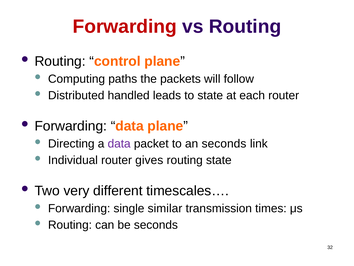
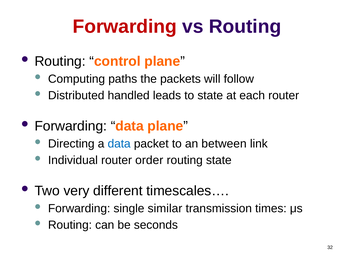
data at (119, 143) colour: purple -> blue
an seconds: seconds -> between
gives: gives -> order
